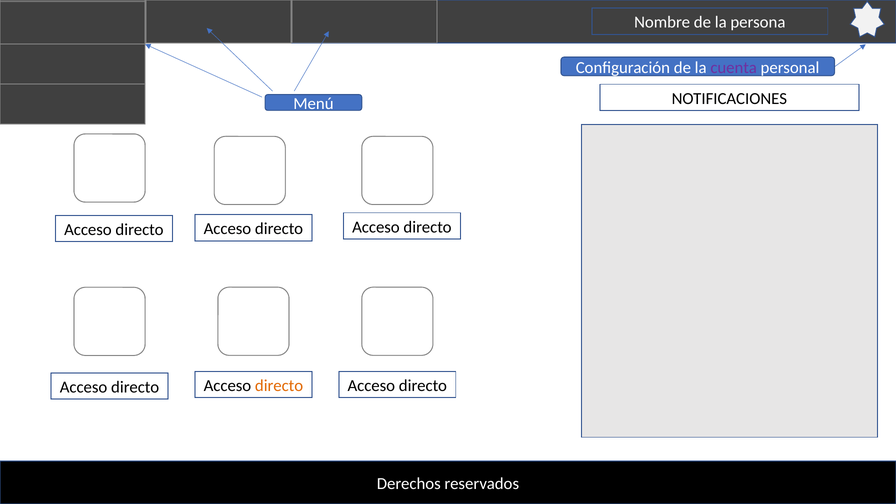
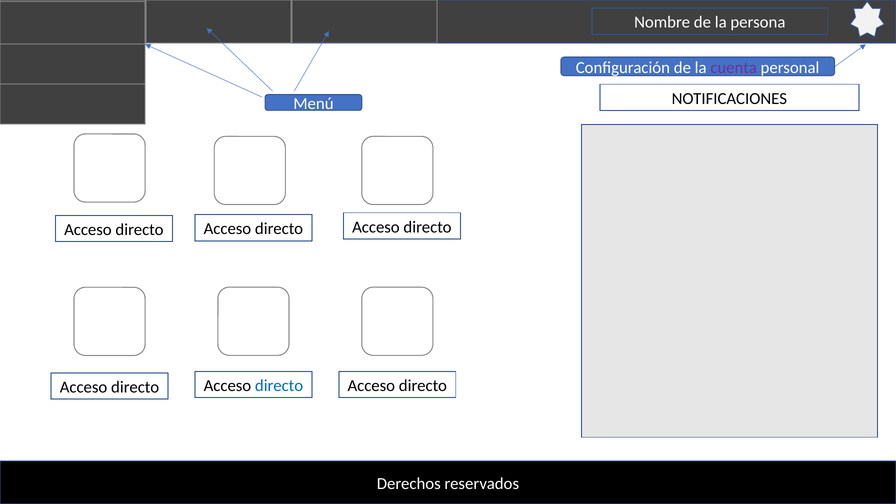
directo at (279, 386) colour: orange -> blue
